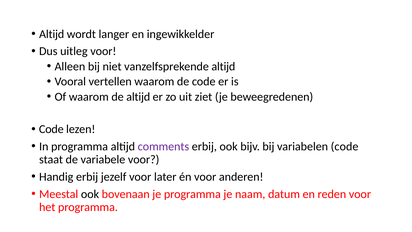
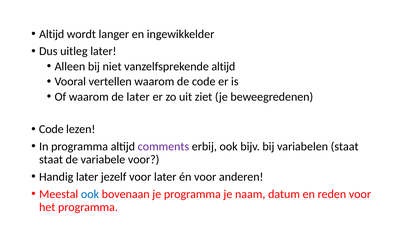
uitleg voor: voor -> later
de altijd: altijd -> later
variabelen code: code -> staat
Handig erbij: erbij -> later
ook at (90, 194) colour: black -> blue
